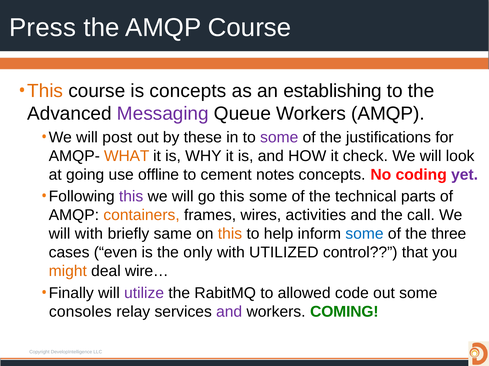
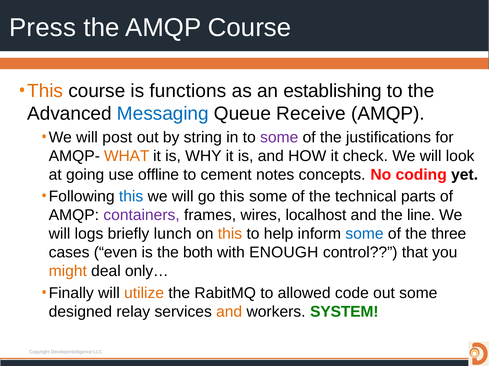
is concepts: concepts -> functions
Messaging colour: purple -> blue
Queue Workers: Workers -> Receive
these: these -> string
yet colour: purple -> black
this at (131, 197) colour: purple -> blue
containers colour: orange -> purple
activities: activities -> localhost
call: call -> line
will with: with -> logs
same: same -> lunch
only: only -> both
UTILIZED: UTILIZED -> ENOUGH
wire…: wire… -> only…
utilize colour: purple -> orange
consoles: consoles -> designed
and at (229, 312) colour: purple -> orange
COMING: COMING -> SYSTEM
